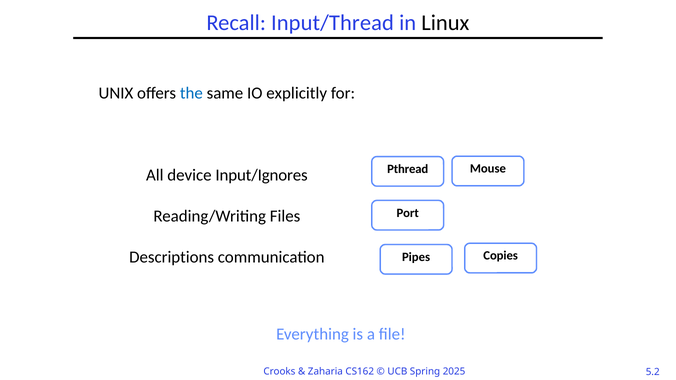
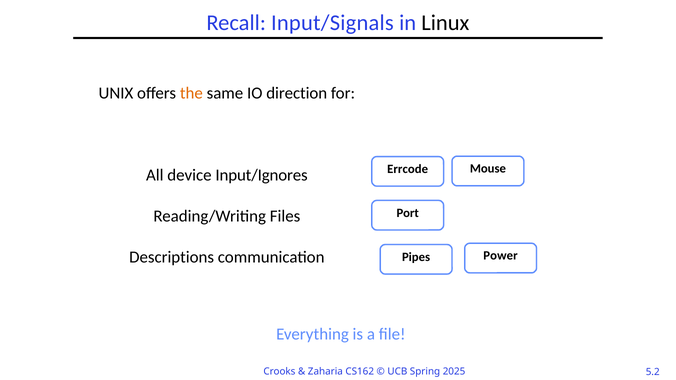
Input/Thread: Input/Thread -> Input/Signals
the colour: blue -> orange
explicitly: explicitly -> direction
Pthread: Pthread -> Errcode
Copies: Copies -> Power
